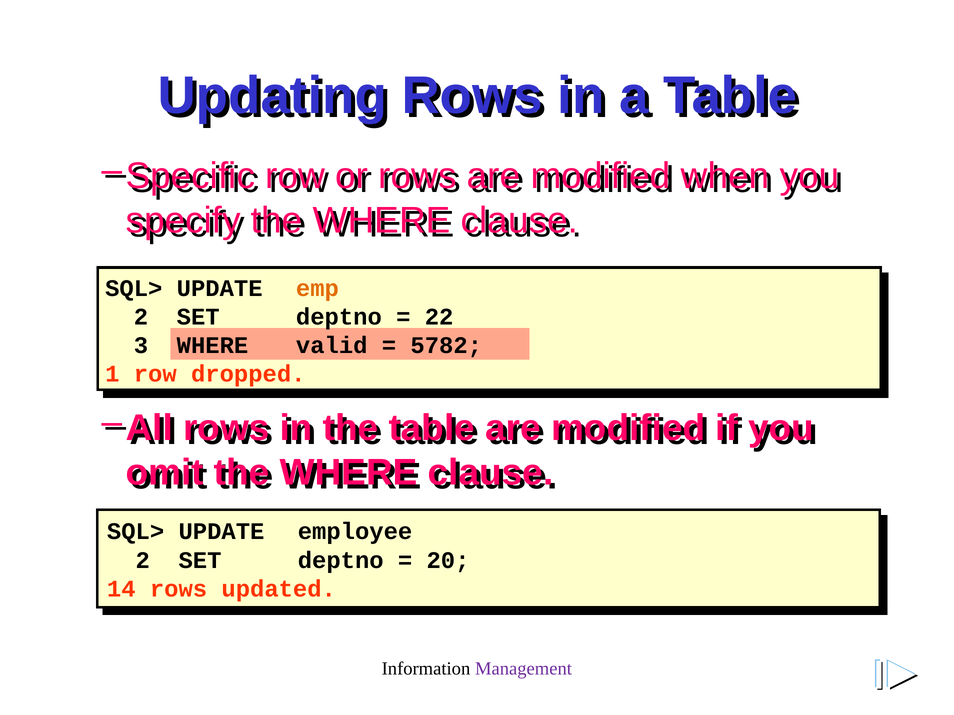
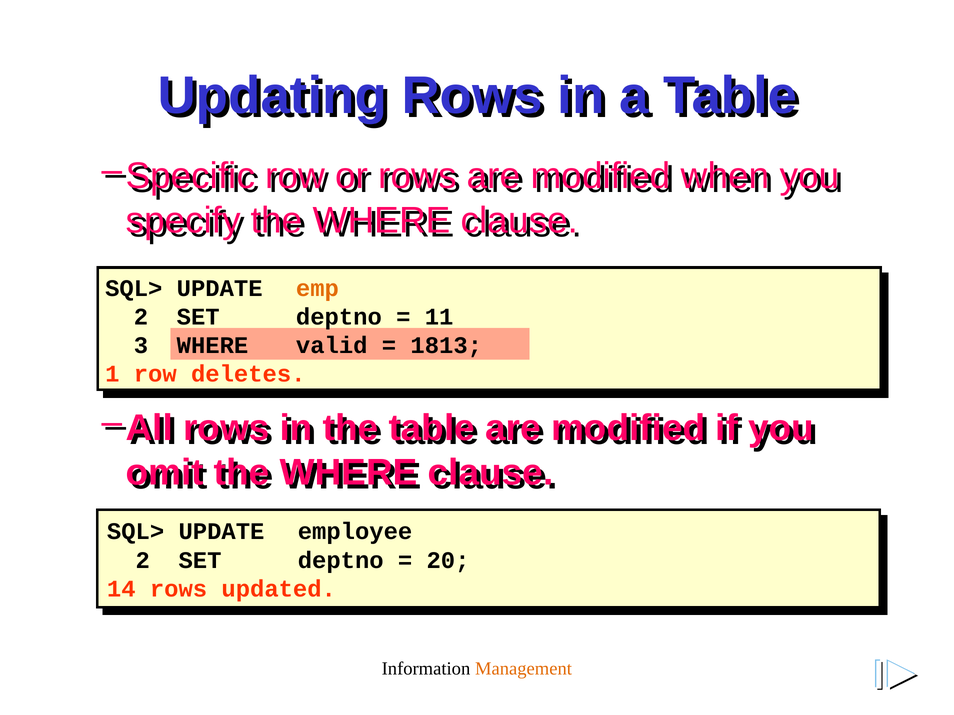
22: 22 -> 11
5782: 5782 -> 1813
dropped: dropped -> deletes
Management colour: purple -> orange
